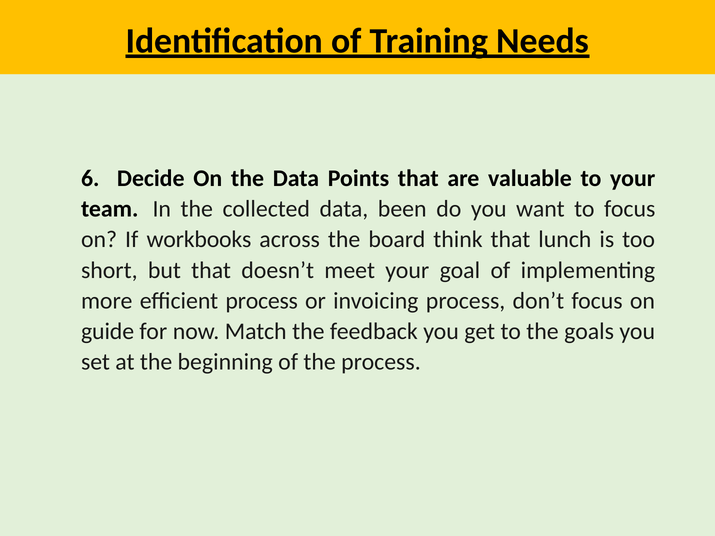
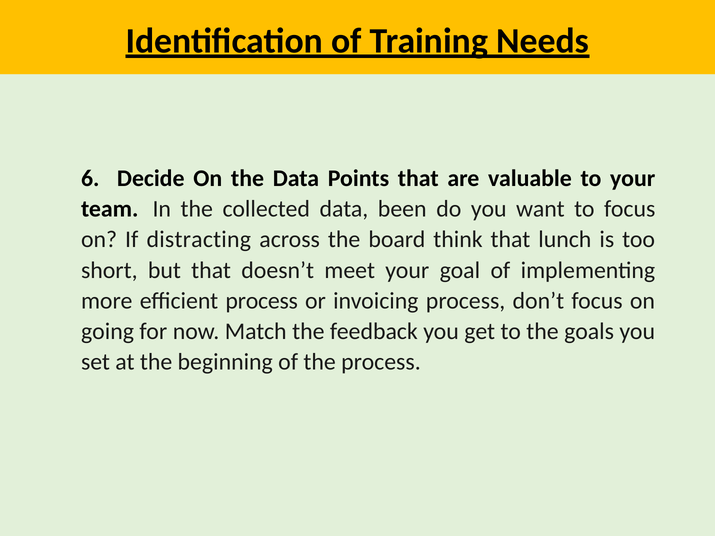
workbooks: workbooks -> distracting
guide: guide -> going
